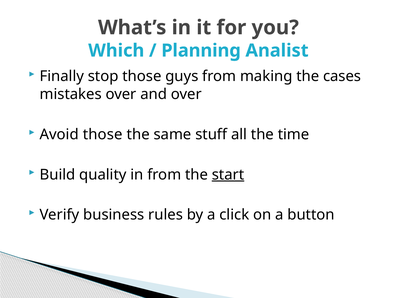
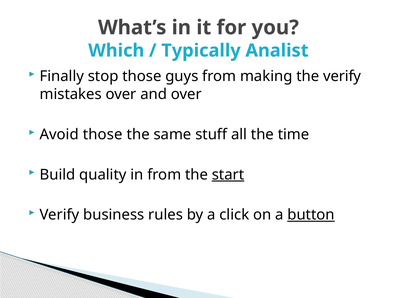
Planning: Planning -> Typically
the cases: cases -> verify
button underline: none -> present
